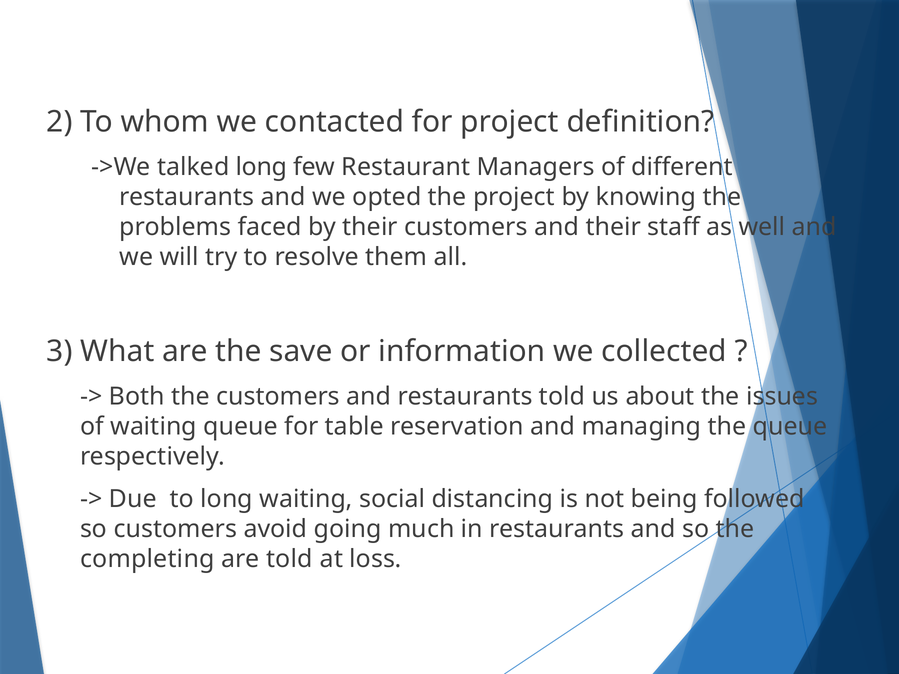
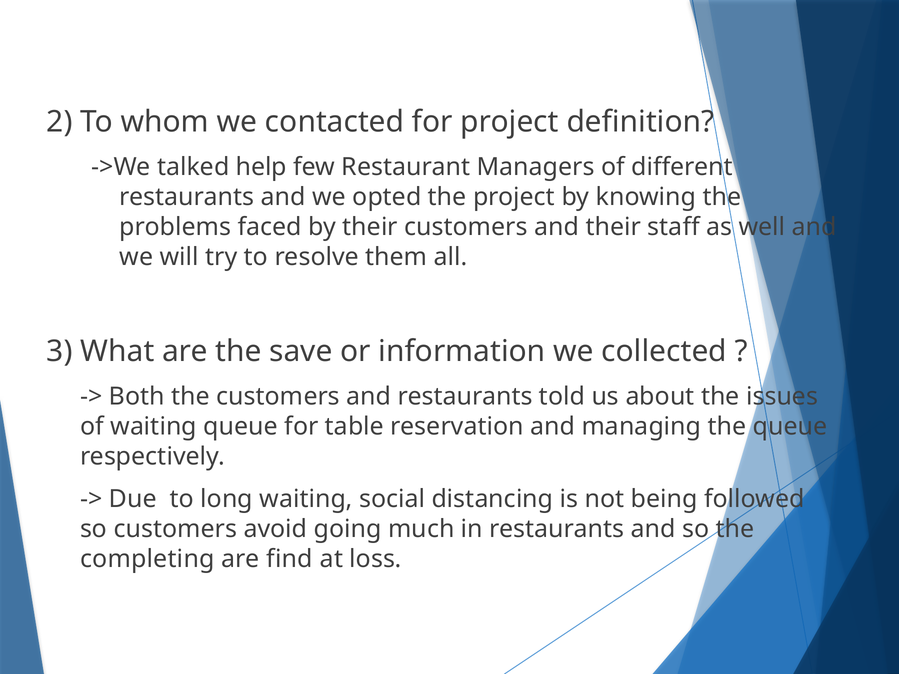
talked long: long -> help
are told: told -> find
